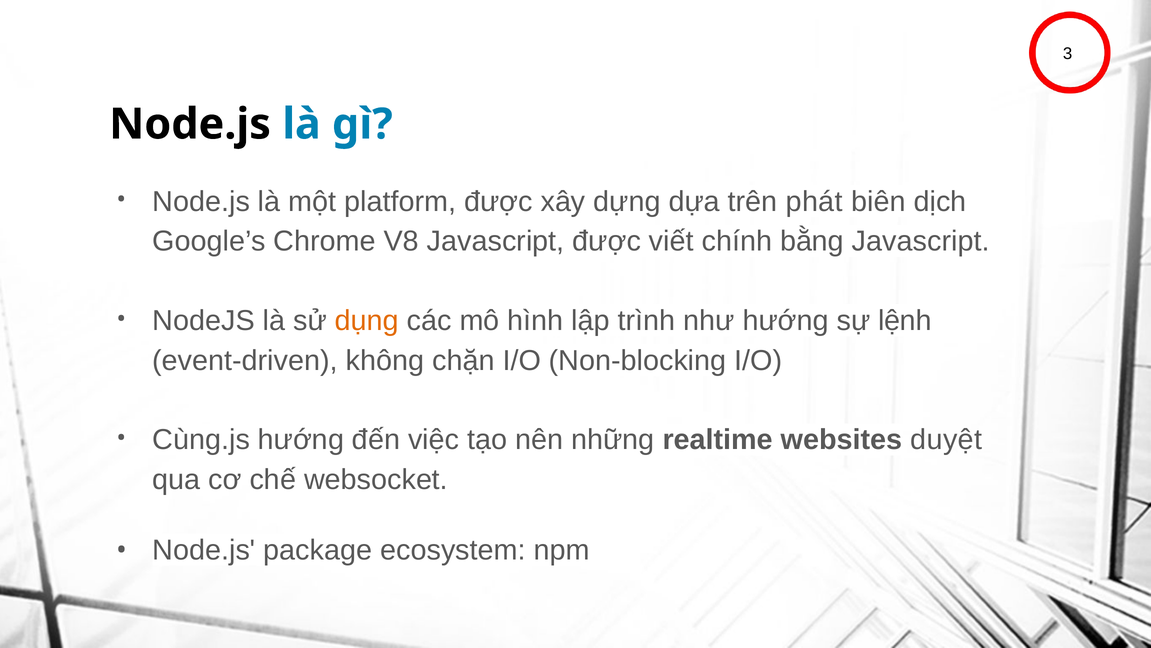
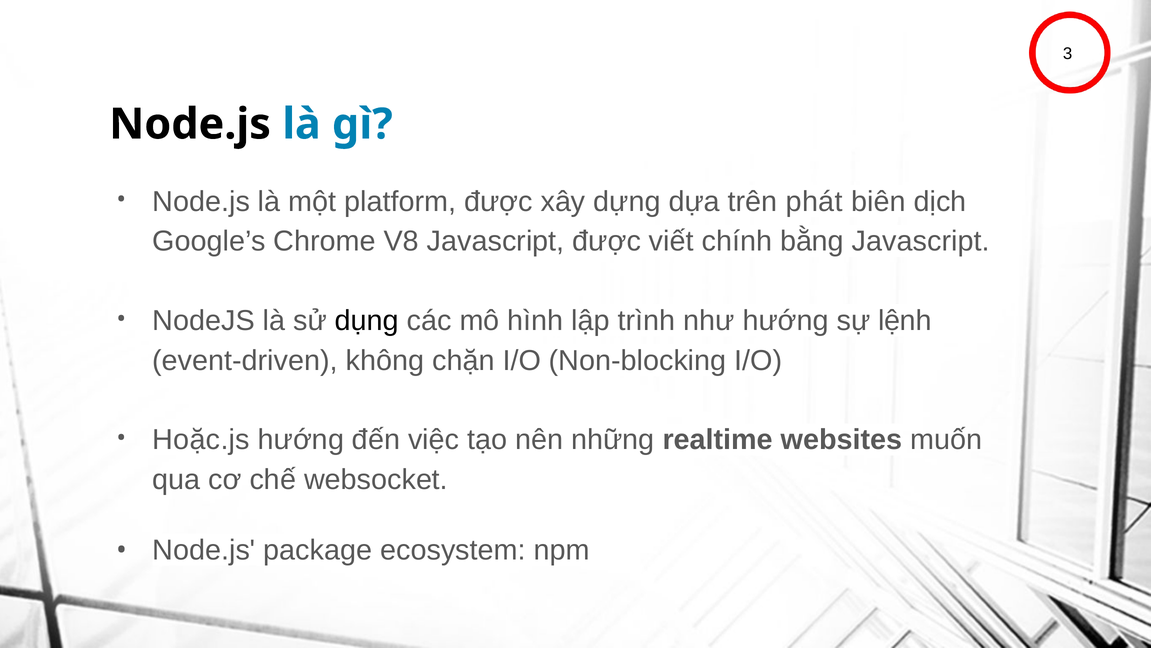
dụng colour: orange -> black
Cùng.js: Cùng.js -> Hoặc.js
duyệt: duyệt -> muốn
